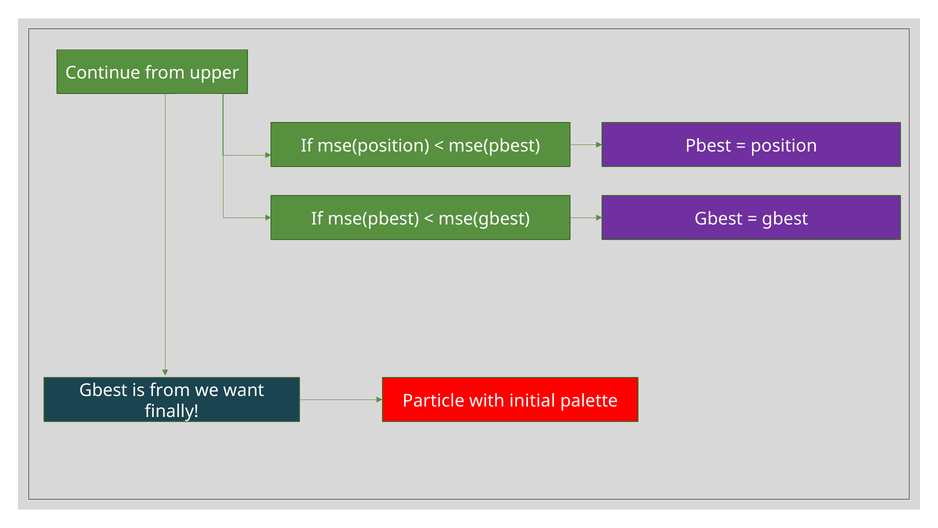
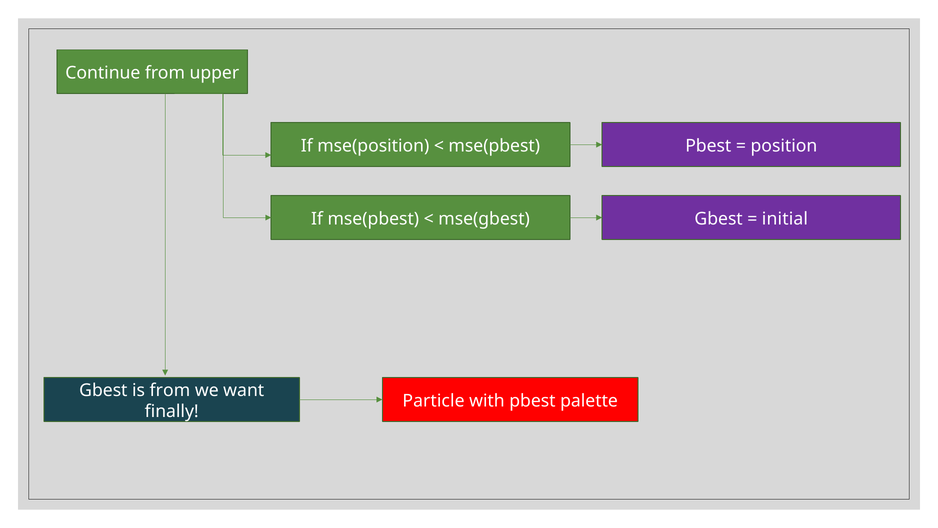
gbest at (785, 219): gbest -> initial
with initial: initial -> pbest
